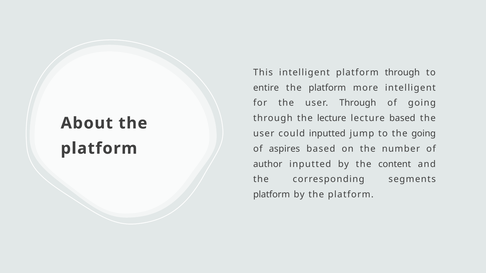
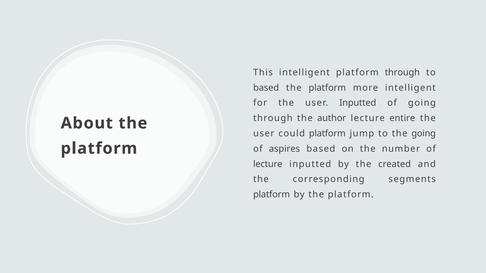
entire at (266, 88): entire -> based
user Through: Through -> Inputted
the lecture: lecture -> author
lecture based: based -> entire
could inputted: inputted -> platform
author at (268, 164): author -> lecture
content: content -> created
